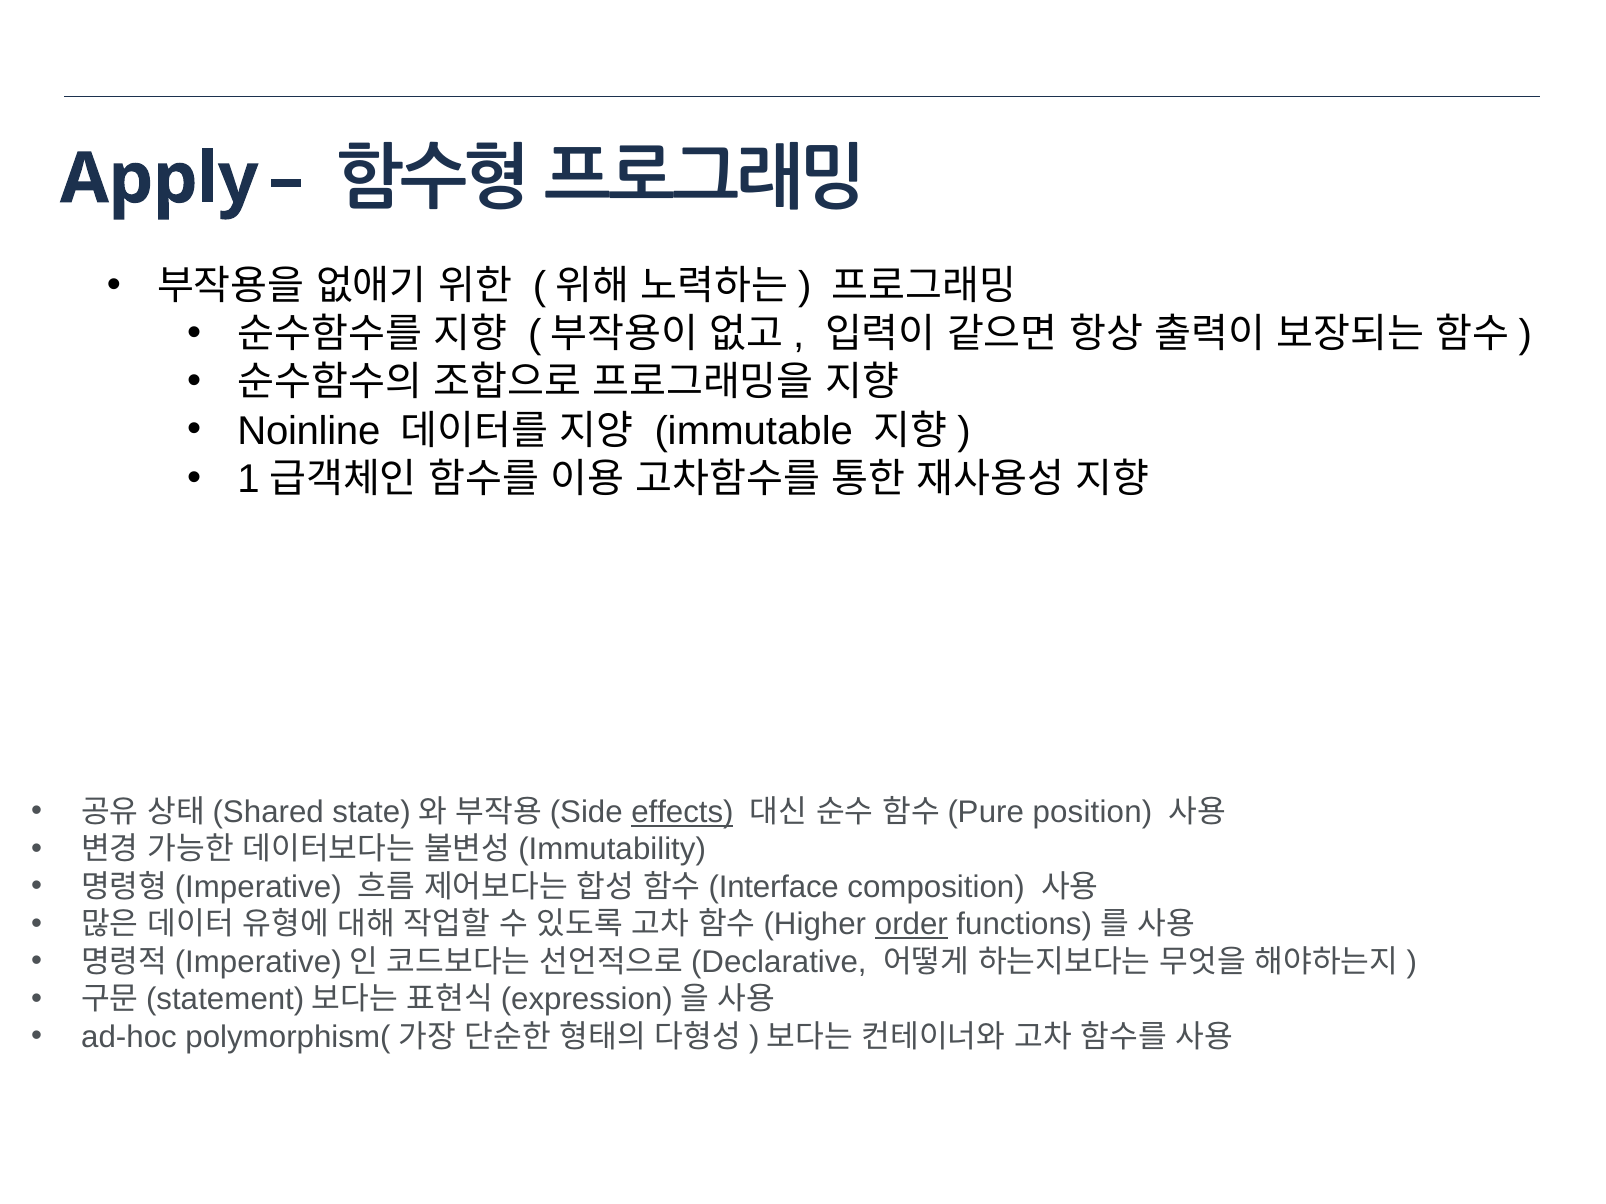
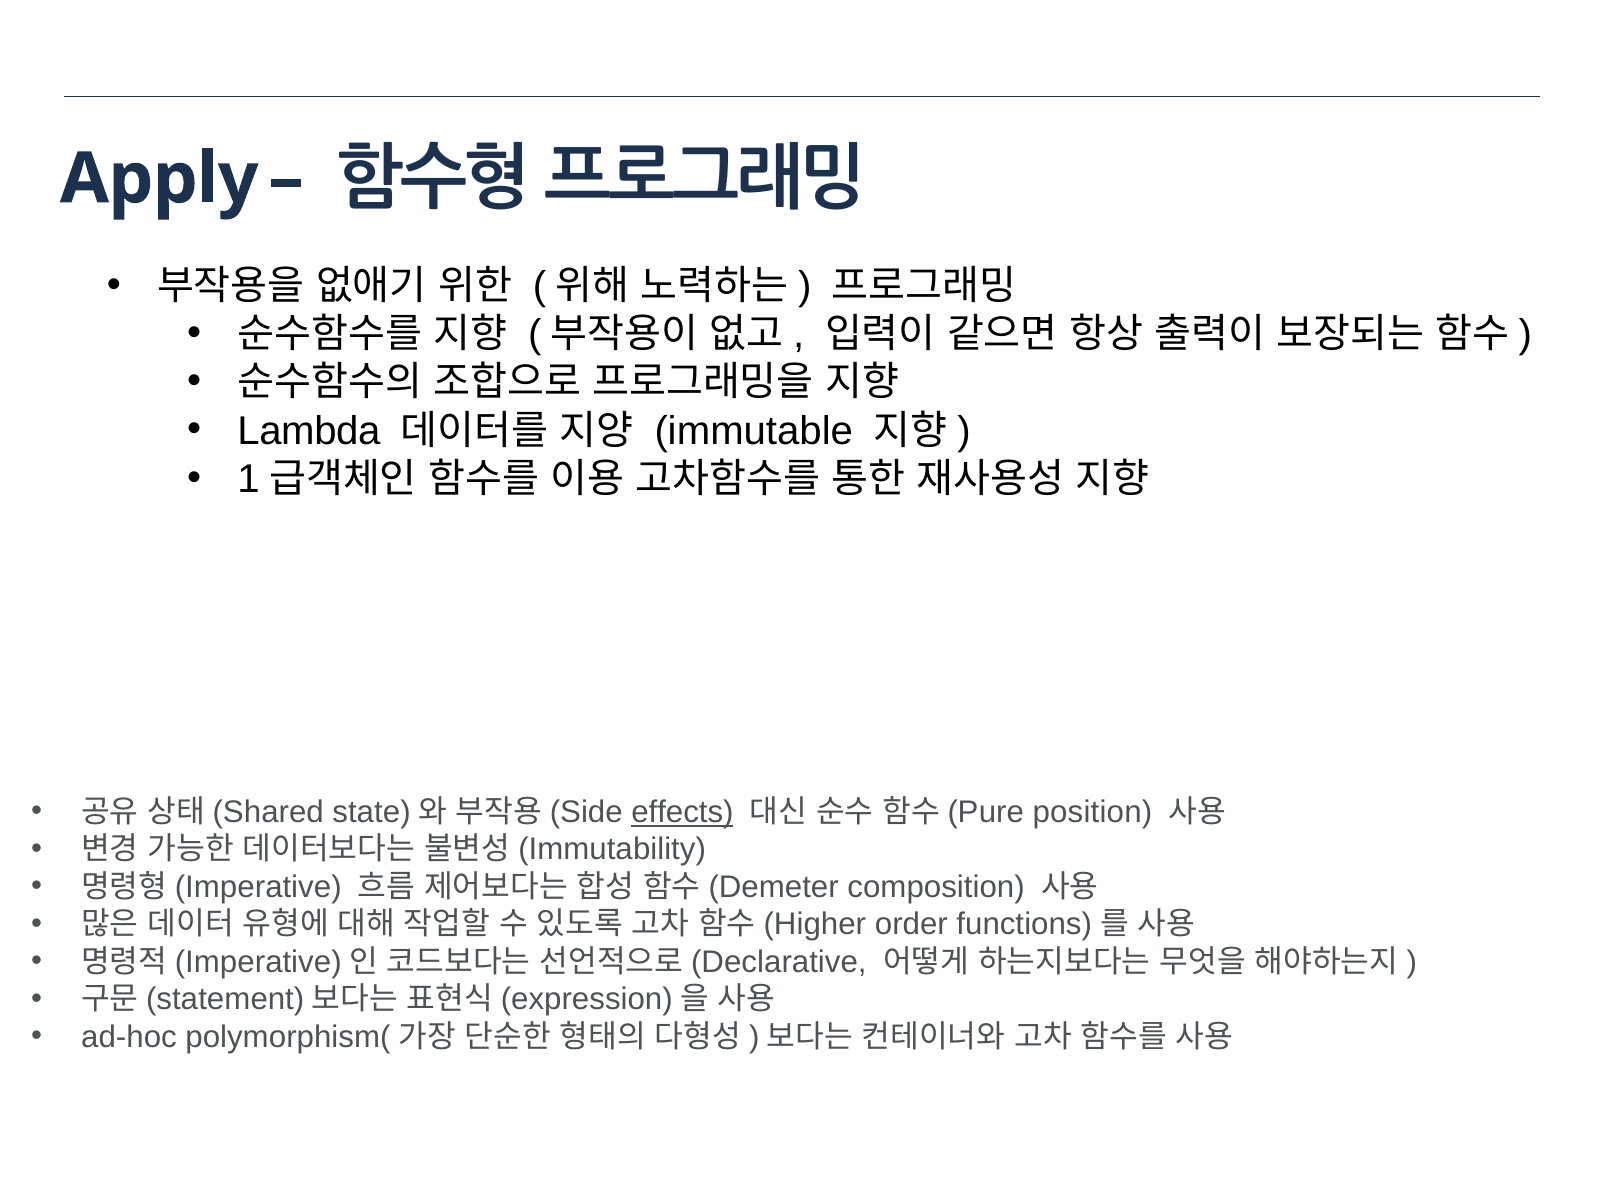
Noinline: Noinline -> Lambda
Interface: Interface -> Demeter
order underline: present -> none
